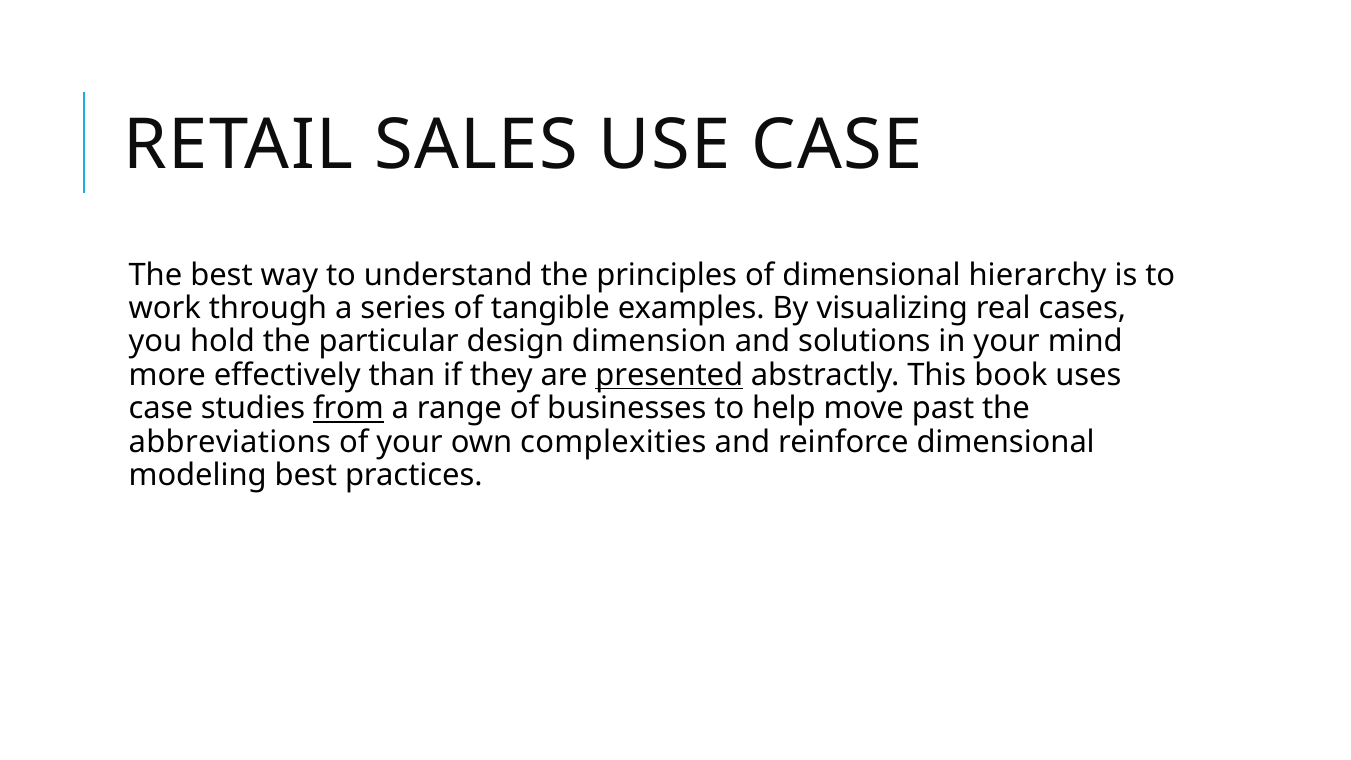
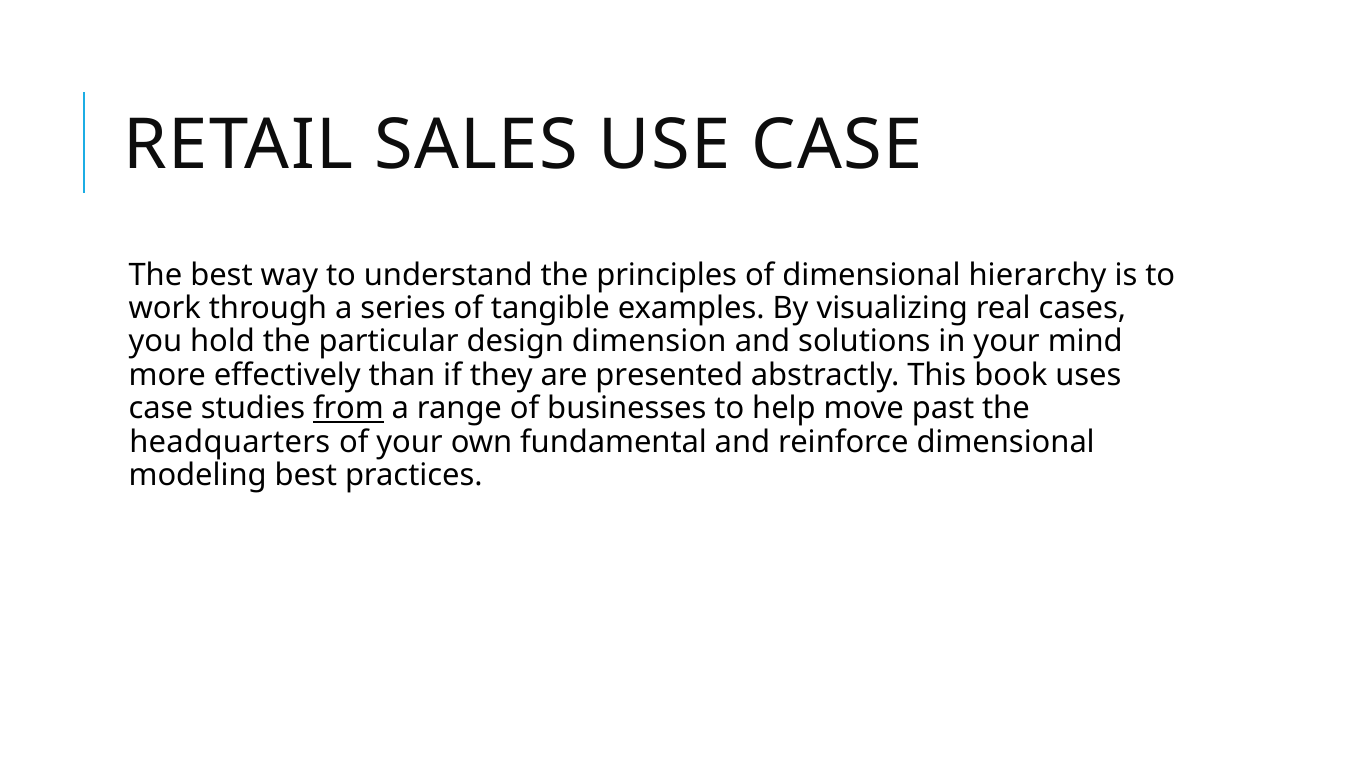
presented underline: present -> none
abbreviations: abbreviations -> headquarters
complexities: complexities -> fundamental
